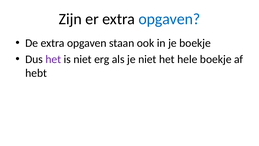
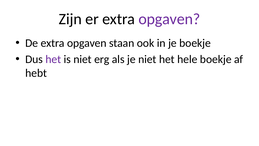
opgaven at (169, 19) colour: blue -> purple
